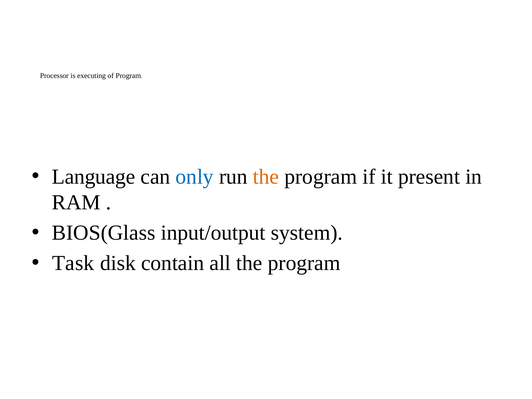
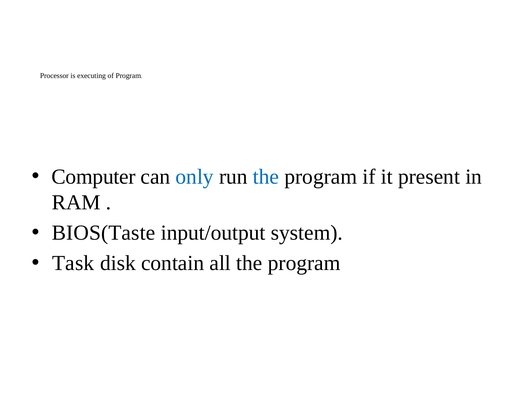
Language: Language -> Computer
the at (266, 177) colour: orange -> blue
BIOS(Glass: BIOS(Glass -> BIOS(Taste
